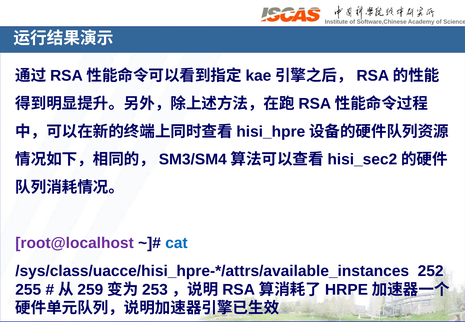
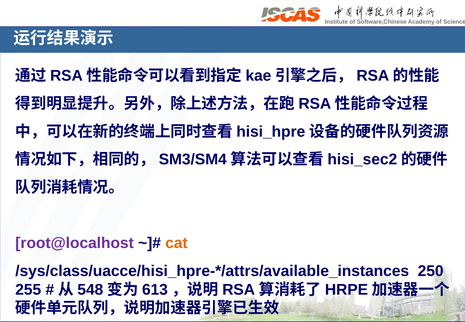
cat colour: blue -> orange
252: 252 -> 250
259: 259 -> 548
253: 253 -> 613
